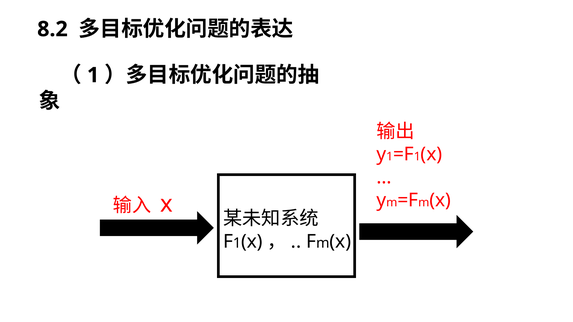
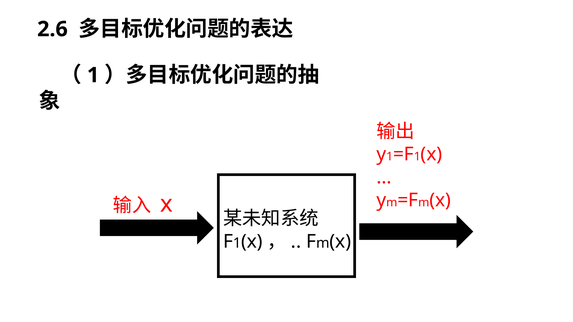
8.2: 8.2 -> 2.6
